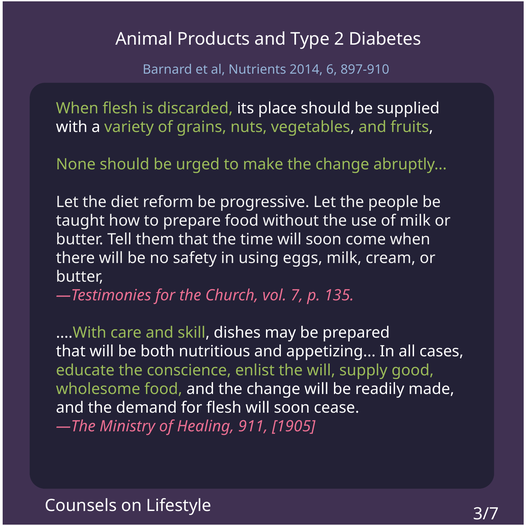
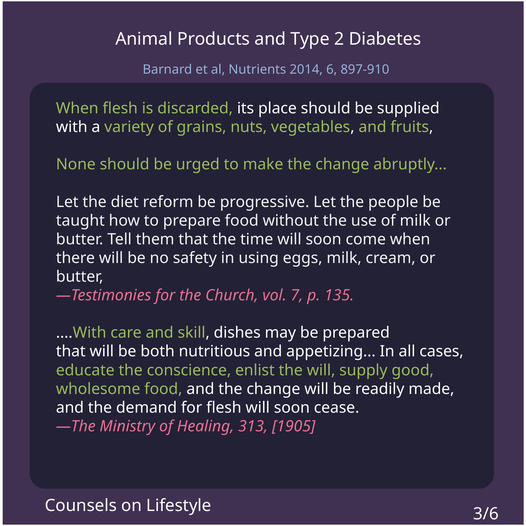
911: 911 -> 313
3/7: 3/7 -> 3/6
